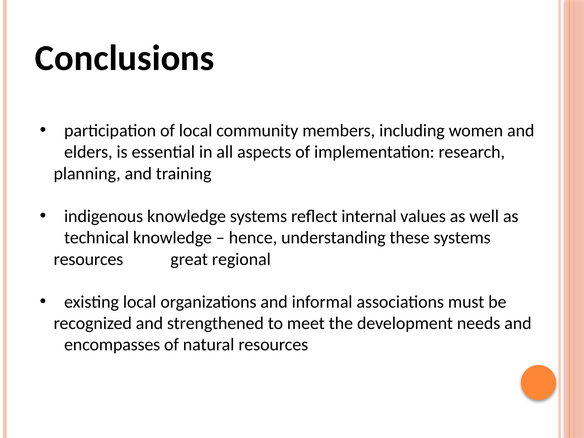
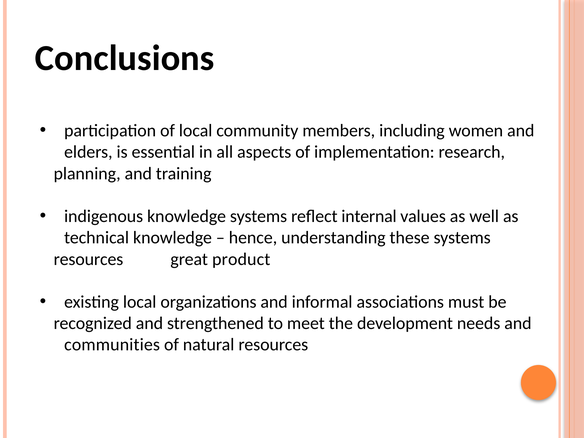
regional: regional -> product
encompasses: encompasses -> communities
